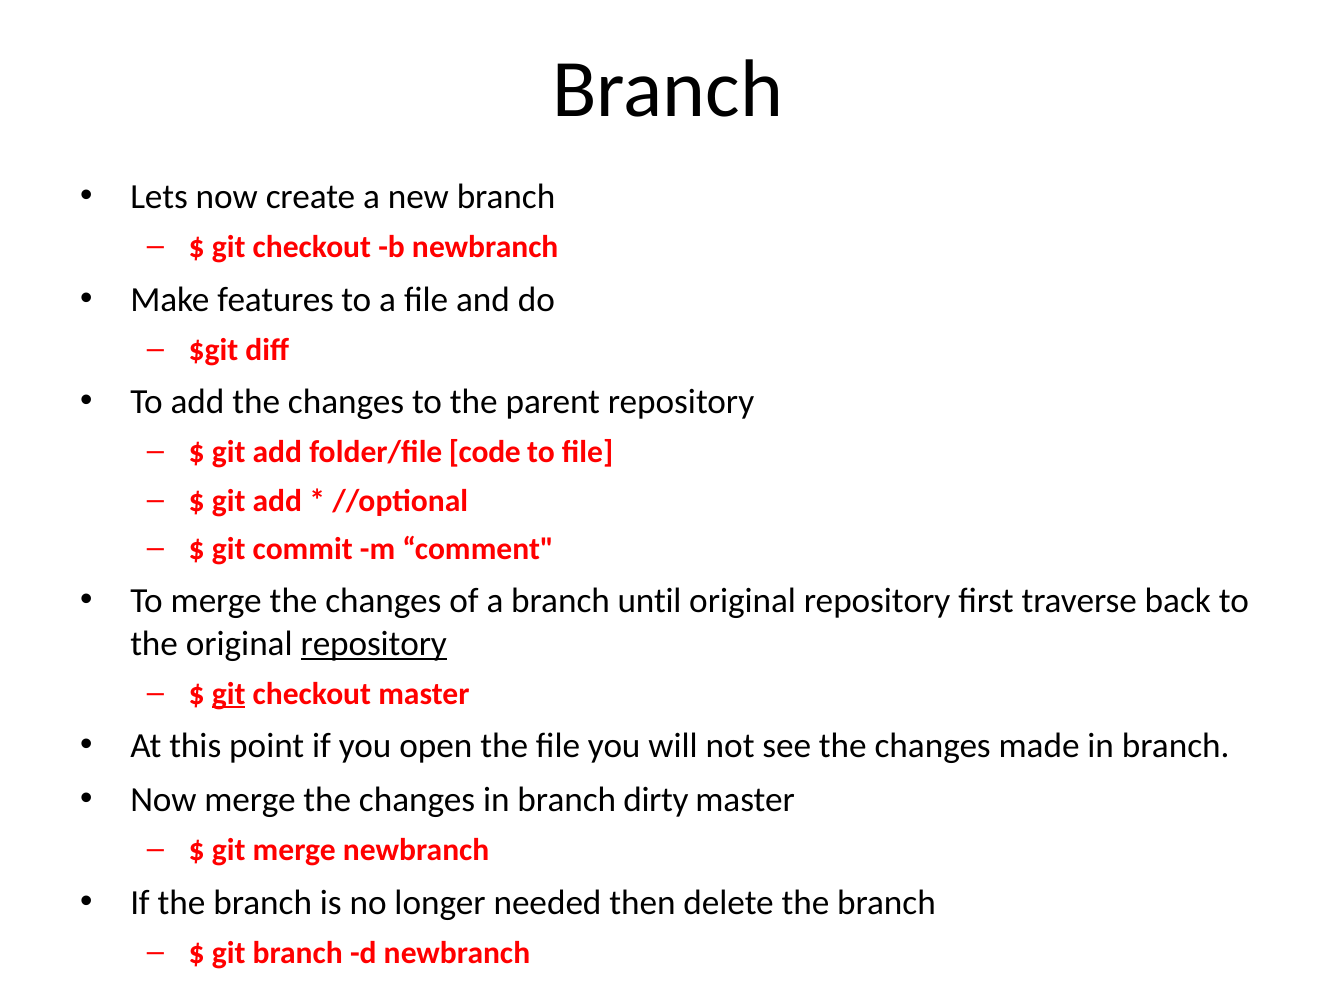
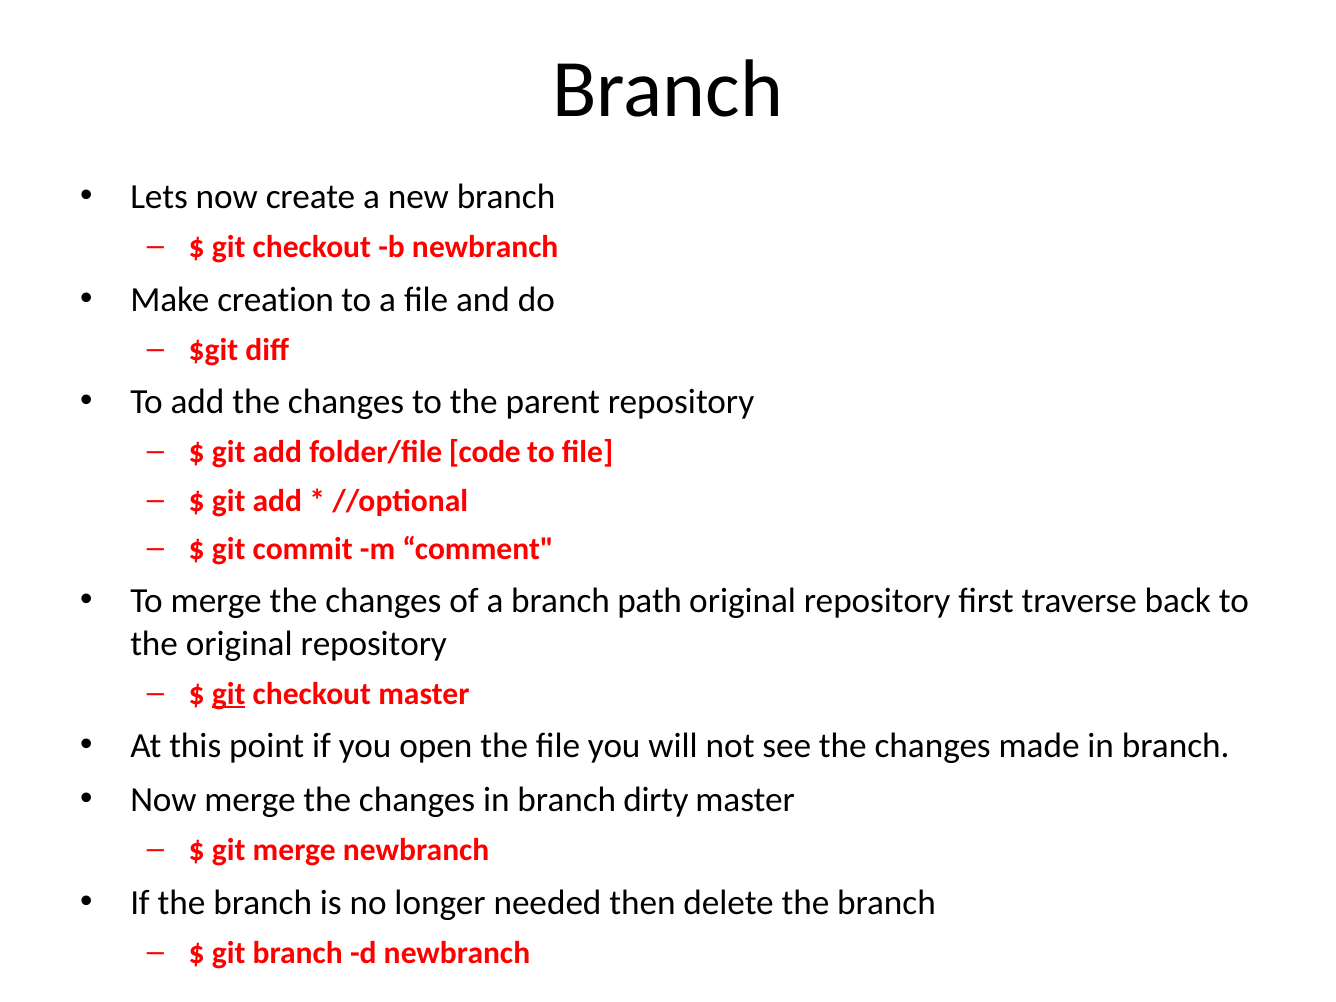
features: features -> creation
until: until -> path
repository at (374, 644) underline: present -> none
